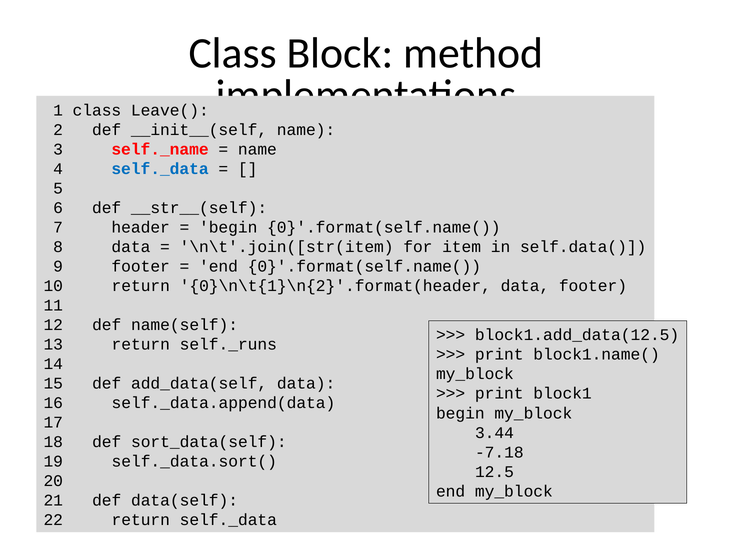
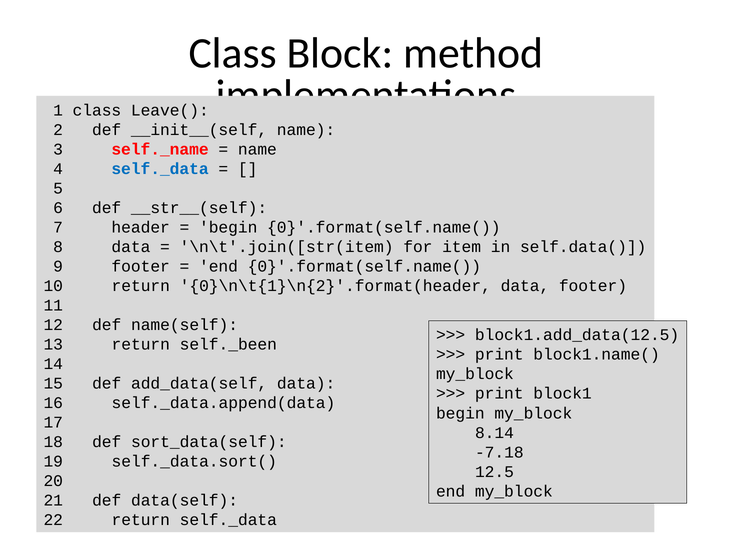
self._runs: self._runs -> self._been
3.44: 3.44 -> 8.14
